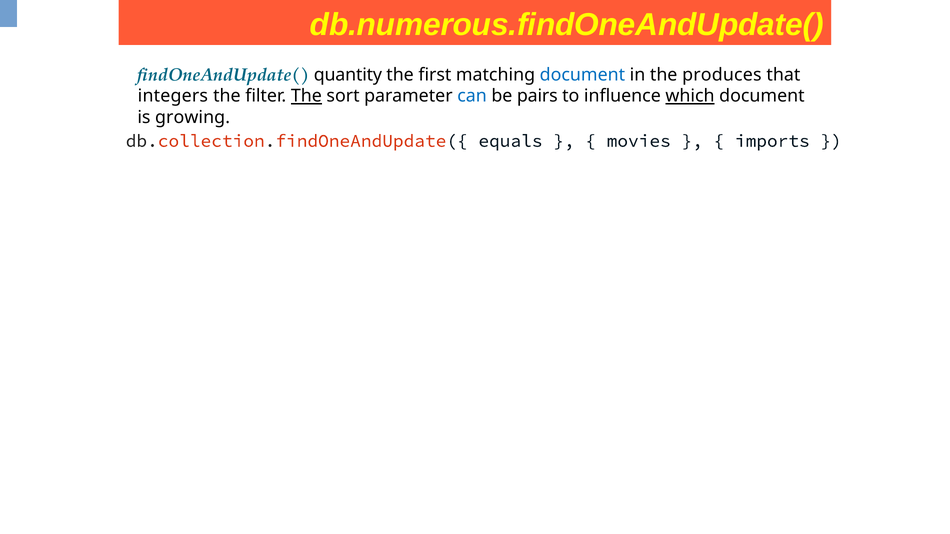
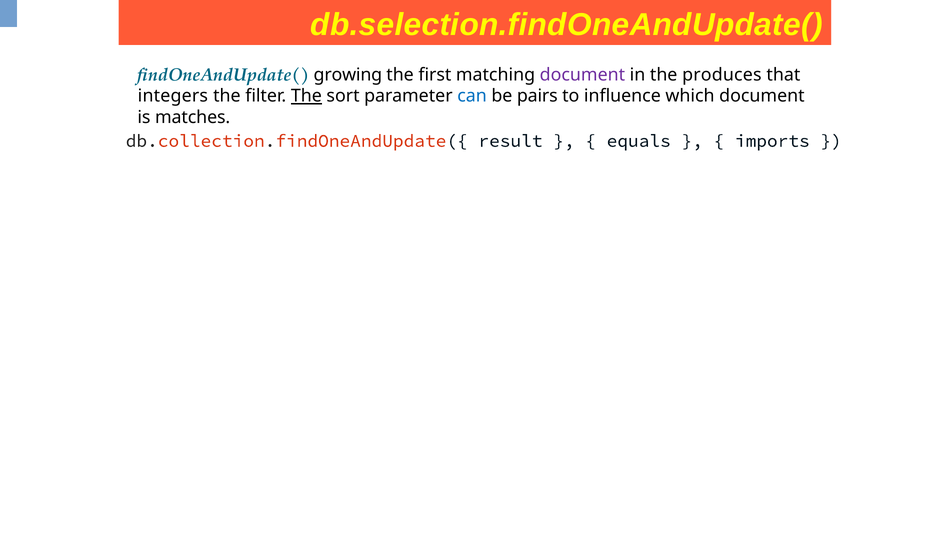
db.numerous.findOneAndUpdate(: db.numerous.findOneAndUpdate( -> db.selection.findOneAndUpdate(
quantity: quantity -> growing
document at (582, 75) colour: blue -> purple
which underline: present -> none
growing: growing -> matches
equals: equals -> result
movies: movies -> equals
